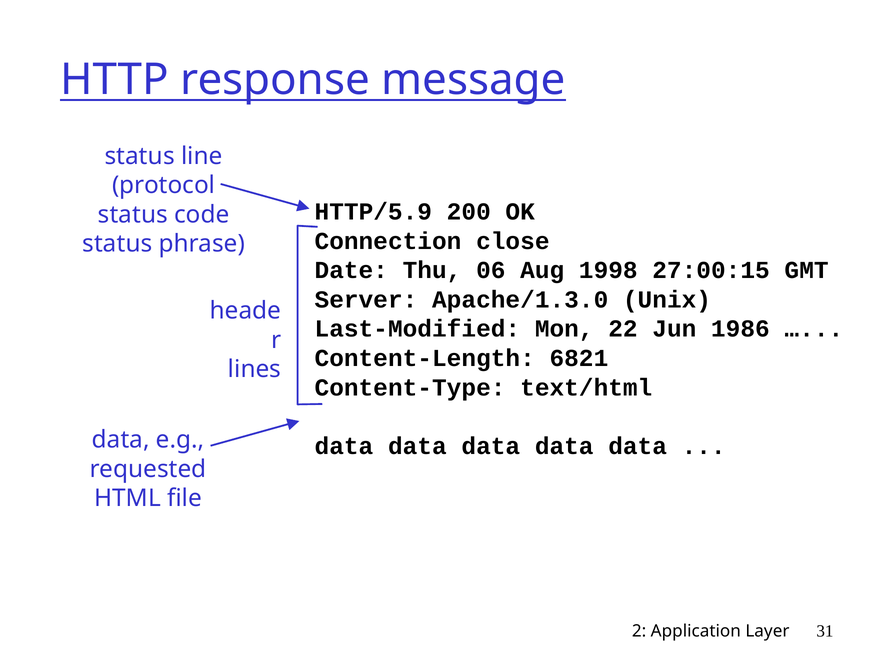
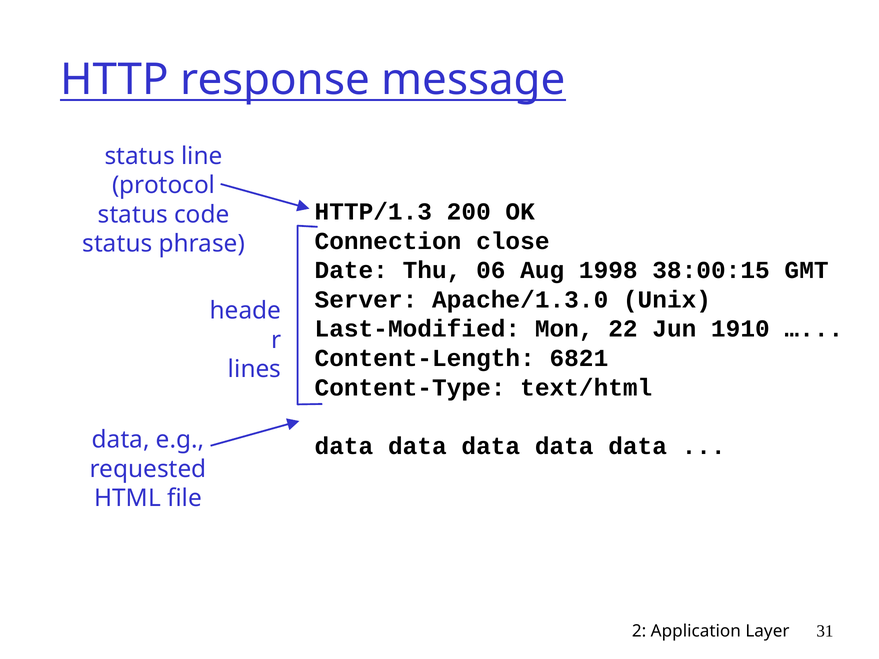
HTTP/5.9: HTTP/5.9 -> HTTP/1.3
27:00:15: 27:00:15 -> 38:00:15
1986: 1986 -> 1910
